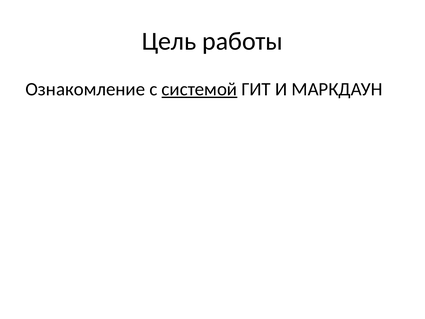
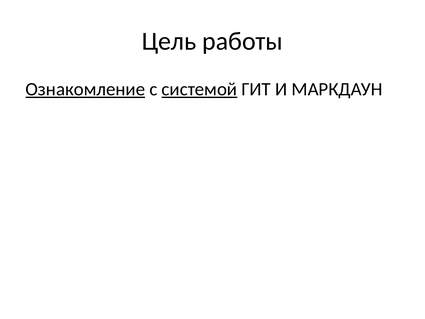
Ознакомление underline: none -> present
